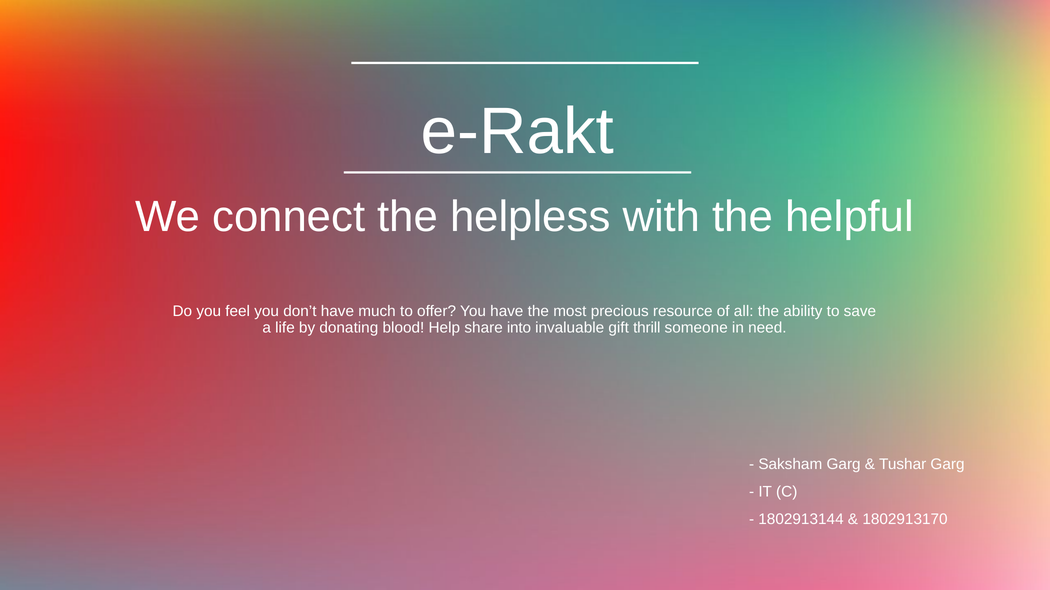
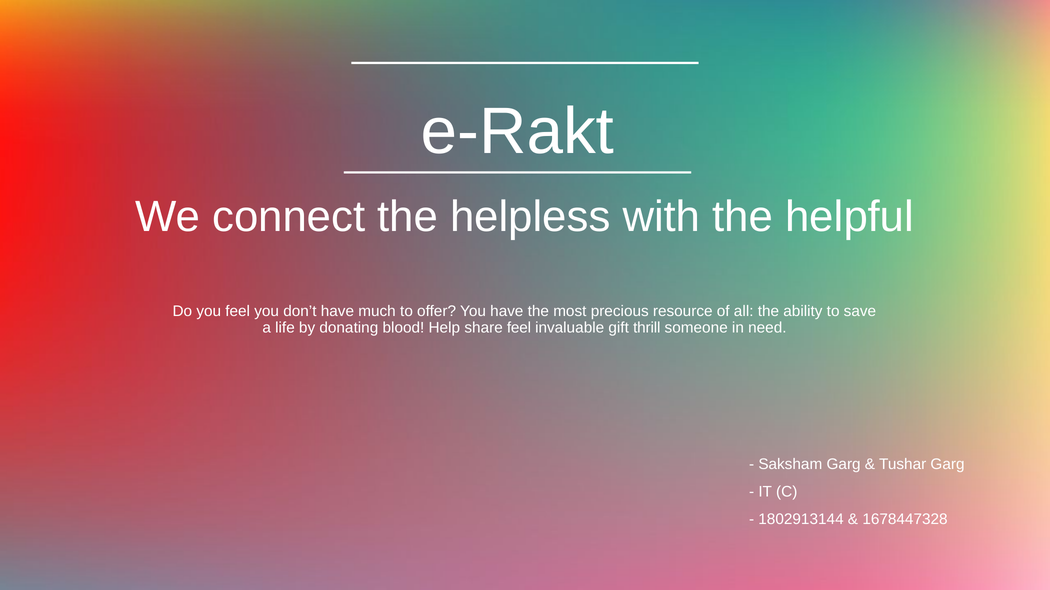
share into: into -> feel
1802913170: 1802913170 -> 1678447328
